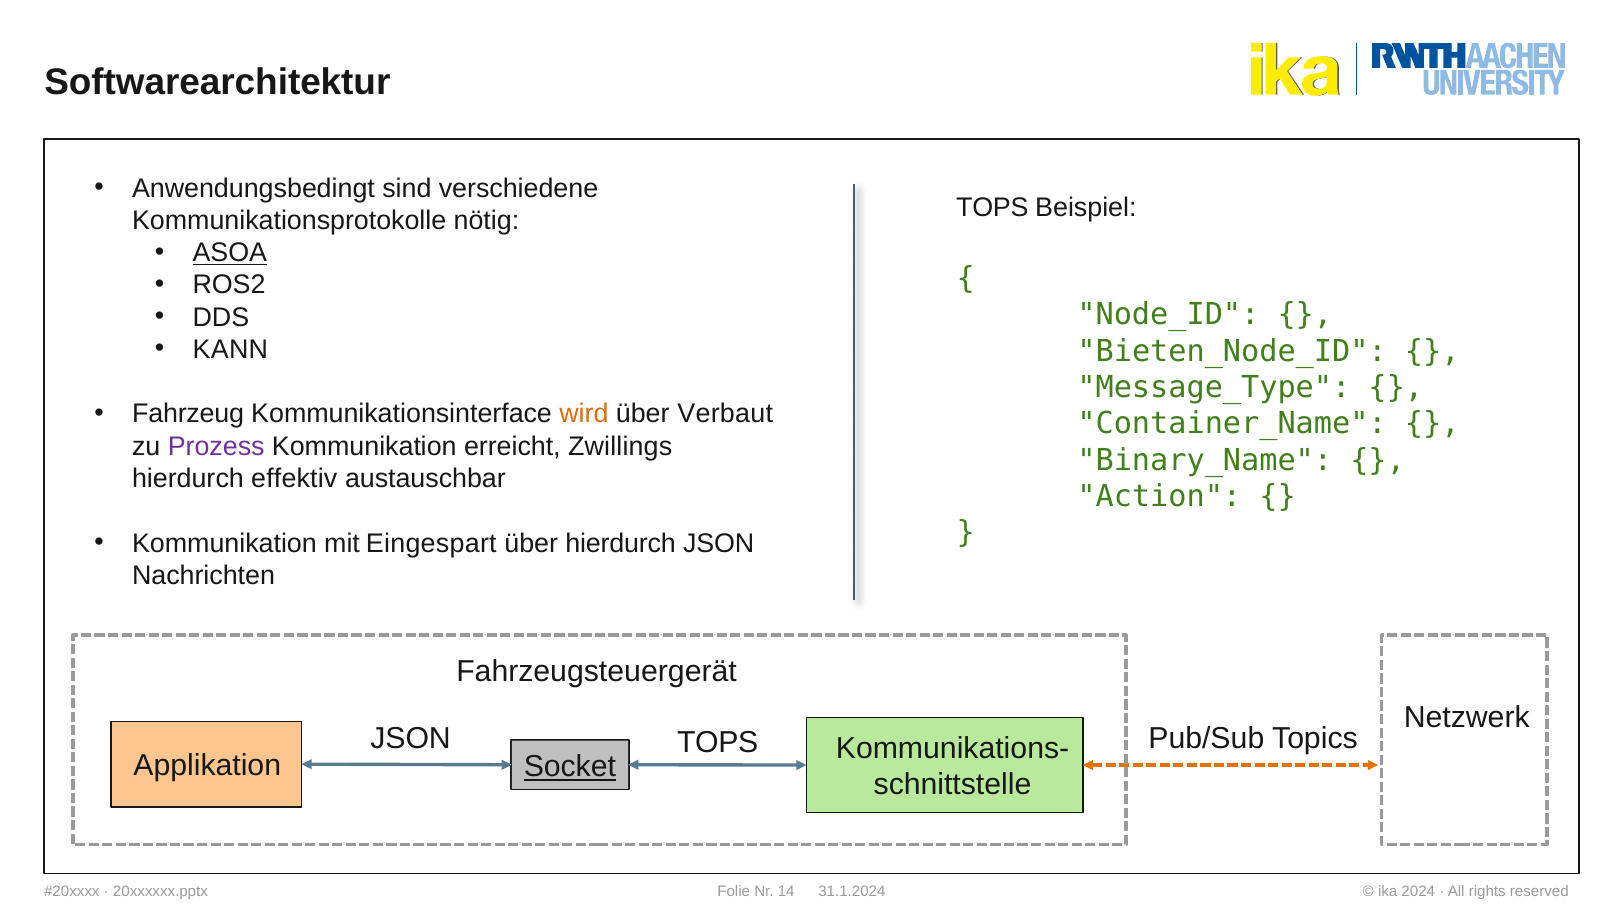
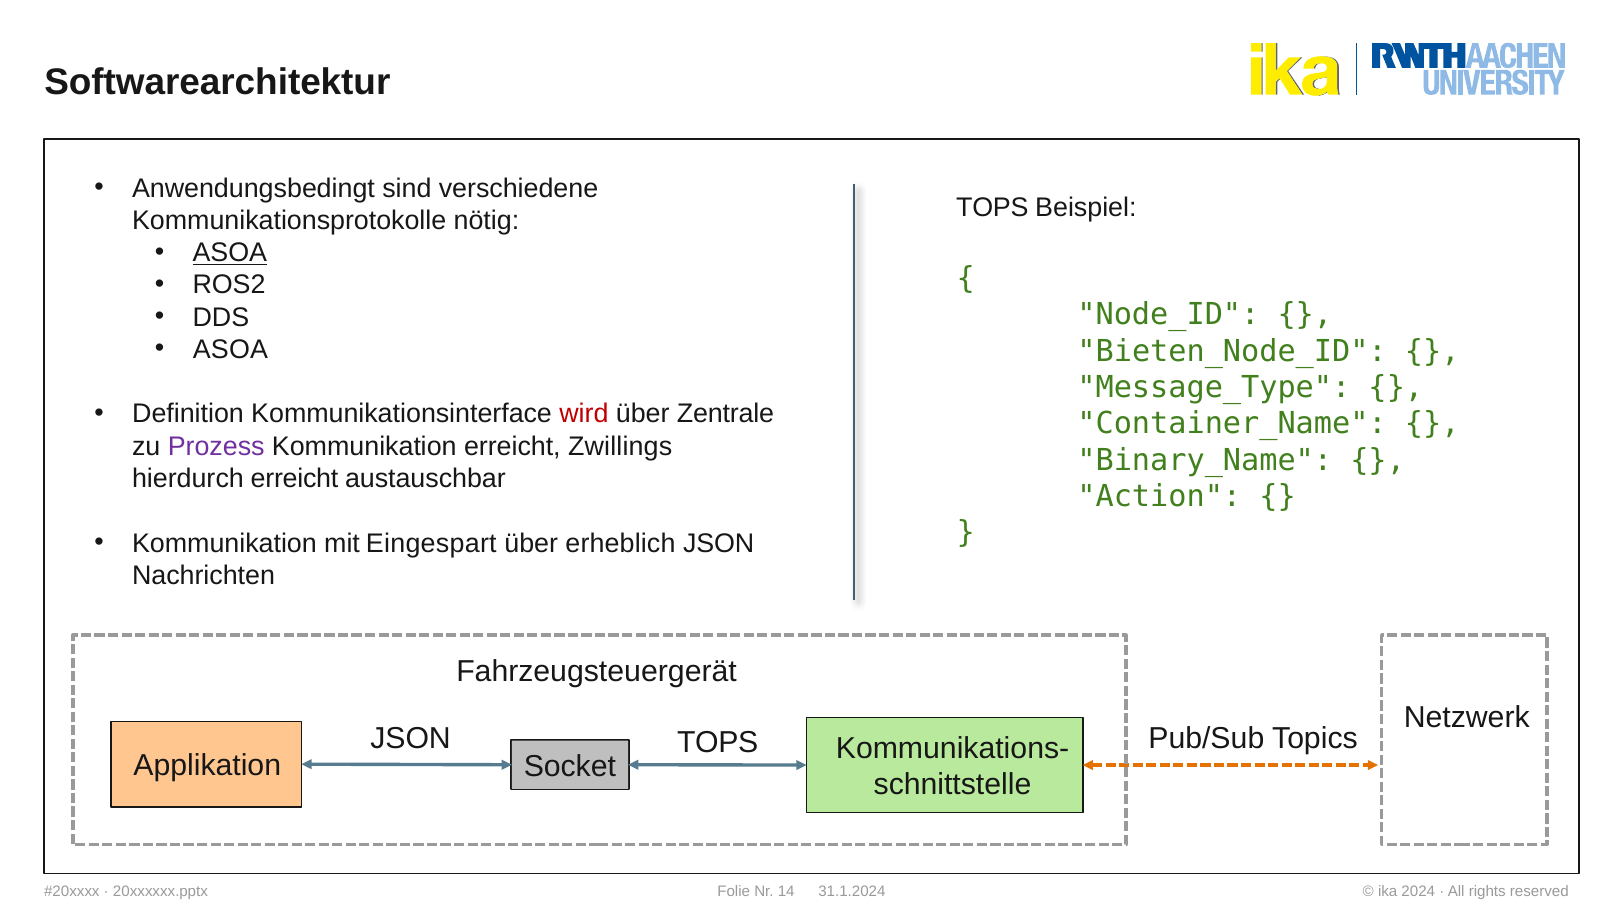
KANN at (230, 349): KANN -> ASOA
Fahrzeug: Fahrzeug -> Definition
wird colour: orange -> red
Verbaut: Verbaut -> Zentrale
hierdurch effektiv: effektiv -> erreicht
über hierdurch: hierdurch -> erheblich
Socket underline: present -> none
